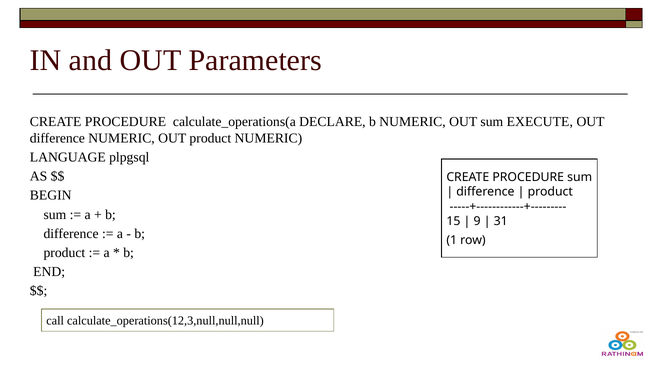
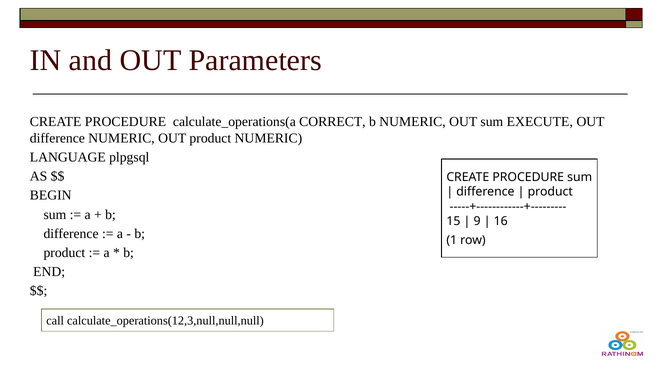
DECLARE: DECLARE -> CORRECT
31: 31 -> 16
